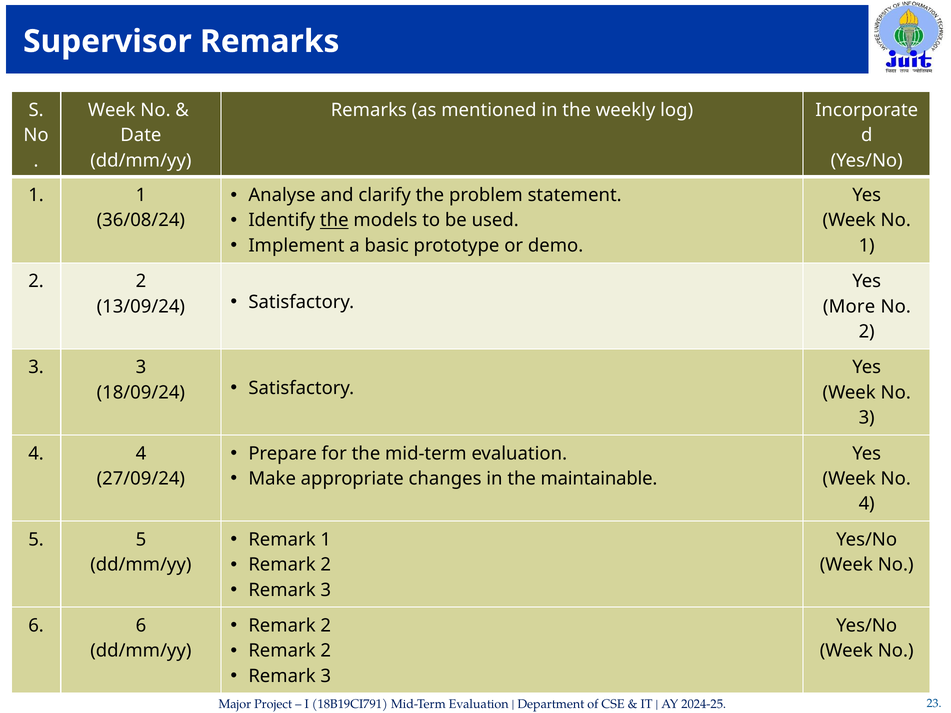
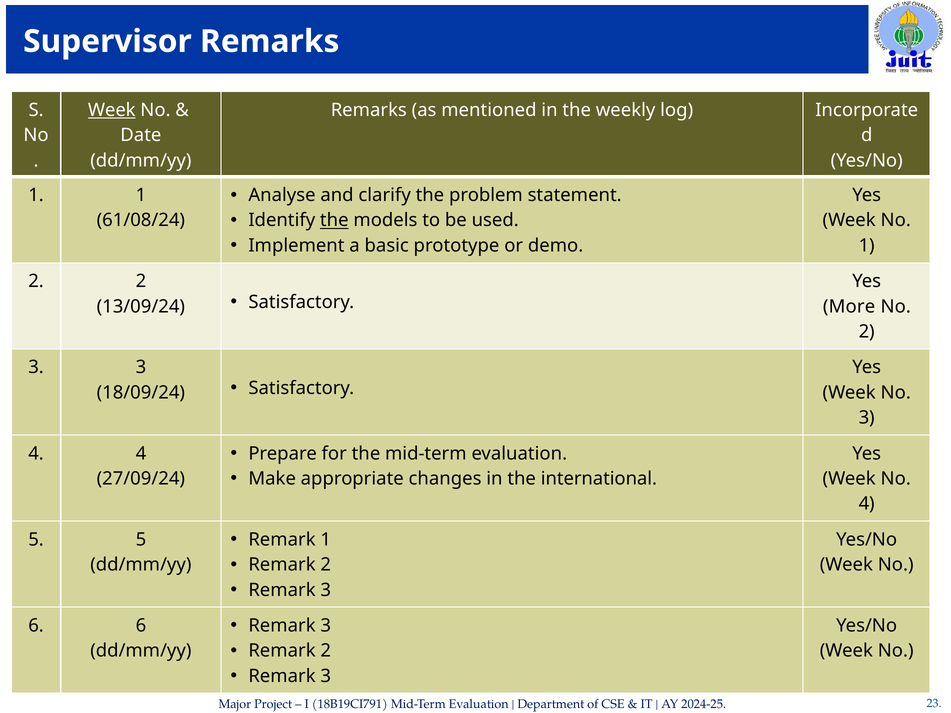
Week at (112, 110) underline: none -> present
36/08/24: 36/08/24 -> 61/08/24
maintainable: maintainable -> international
2 at (326, 626): 2 -> 3
